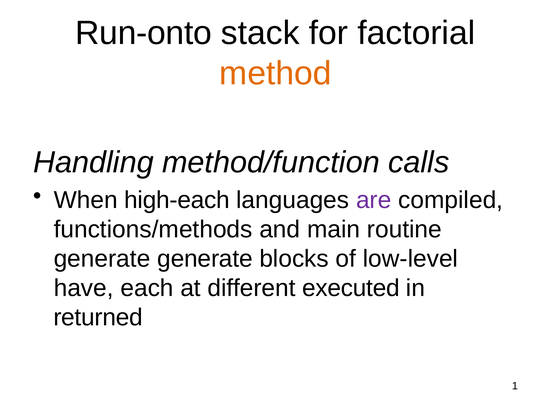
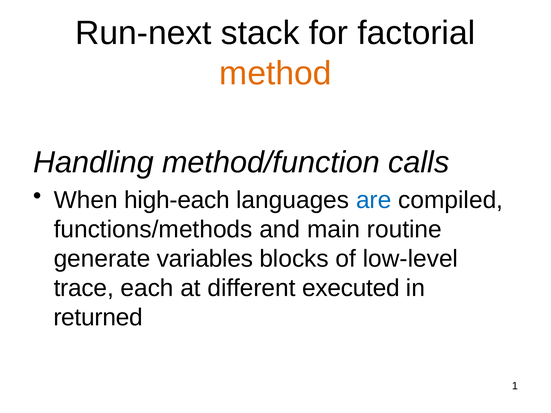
Run-onto: Run-onto -> Run-next
are colour: purple -> blue
generate generate: generate -> variables
have: have -> trace
